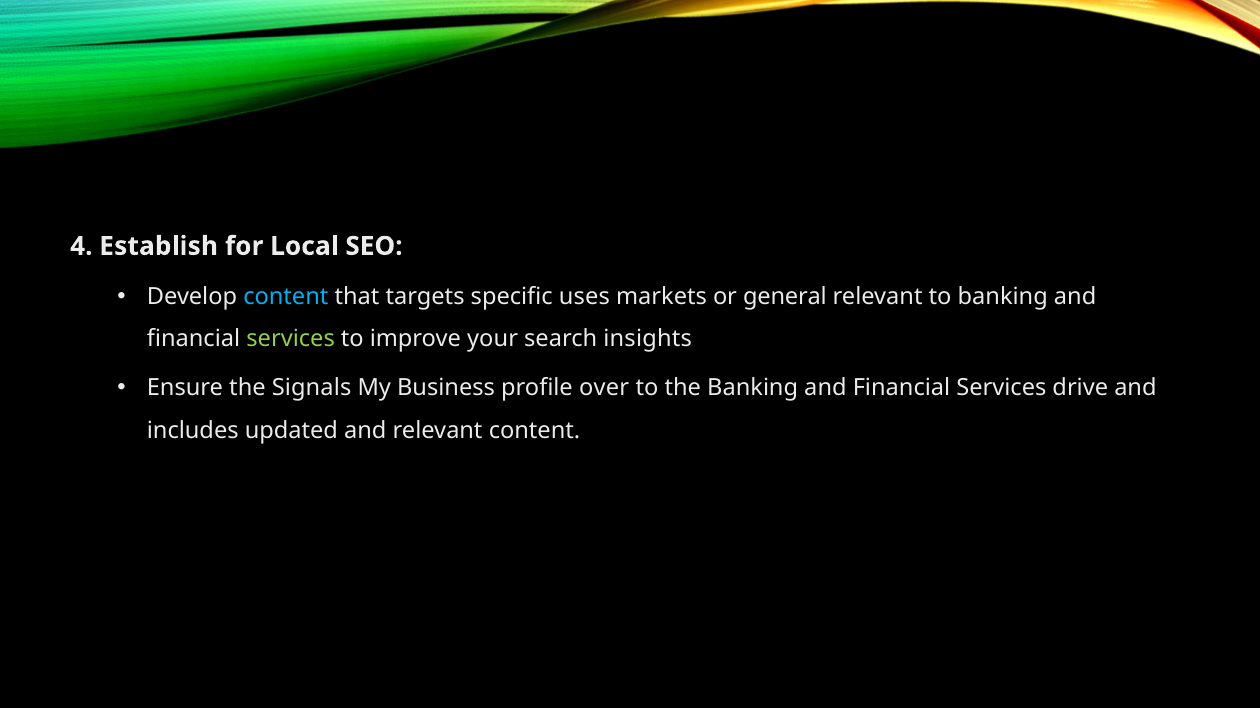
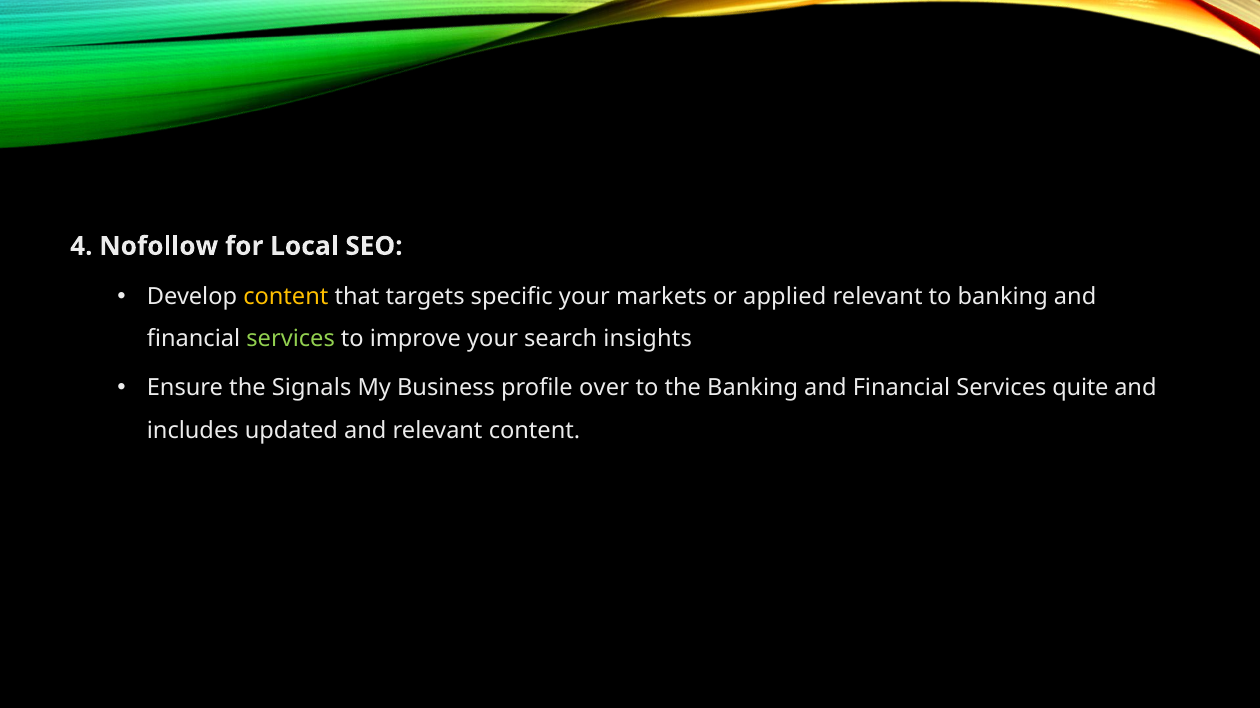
Establish: Establish -> Nofollow
content at (286, 297) colour: light blue -> yellow
specific uses: uses -> your
general: general -> applied
drive: drive -> quite
